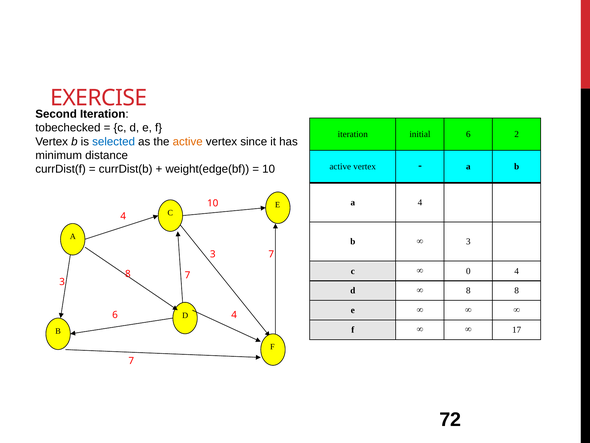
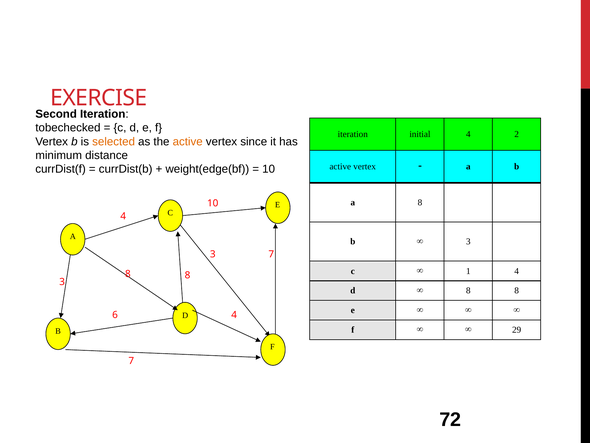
initial 6: 6 -> 4
selected colour: blue -> orange
a 4: 4 -> 8
0: 0 -> 1
7 at (188, 275): 7 -> 8
17: 17 -> 29
